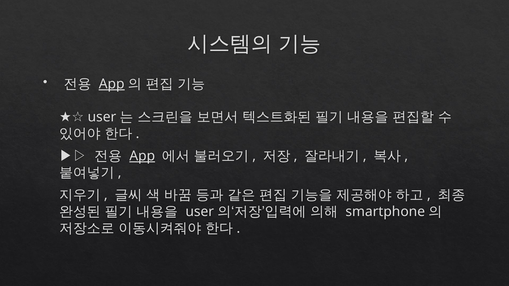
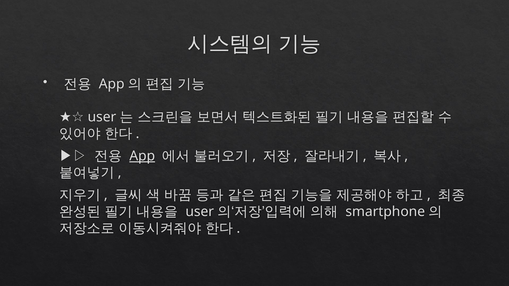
App at (112, 84) underline: present -> none
